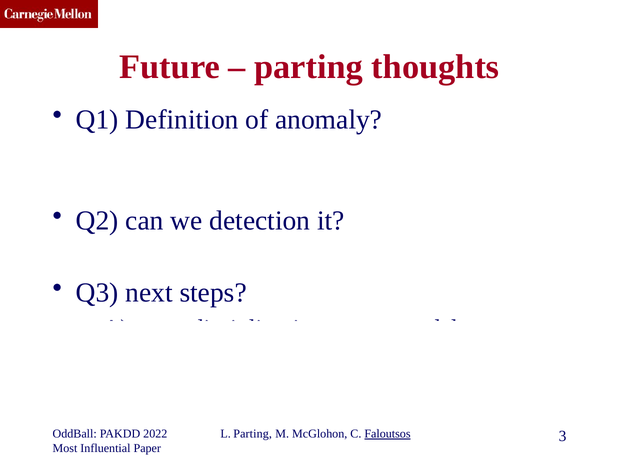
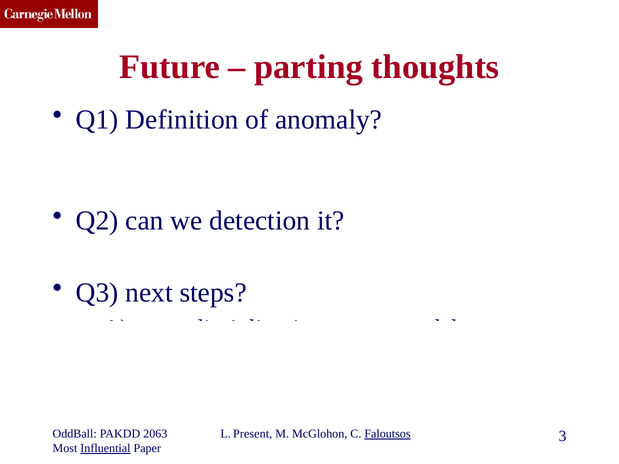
2022: 2022 -> 2063
L Parting: Parting -> Present
Influential underline: none -> present
